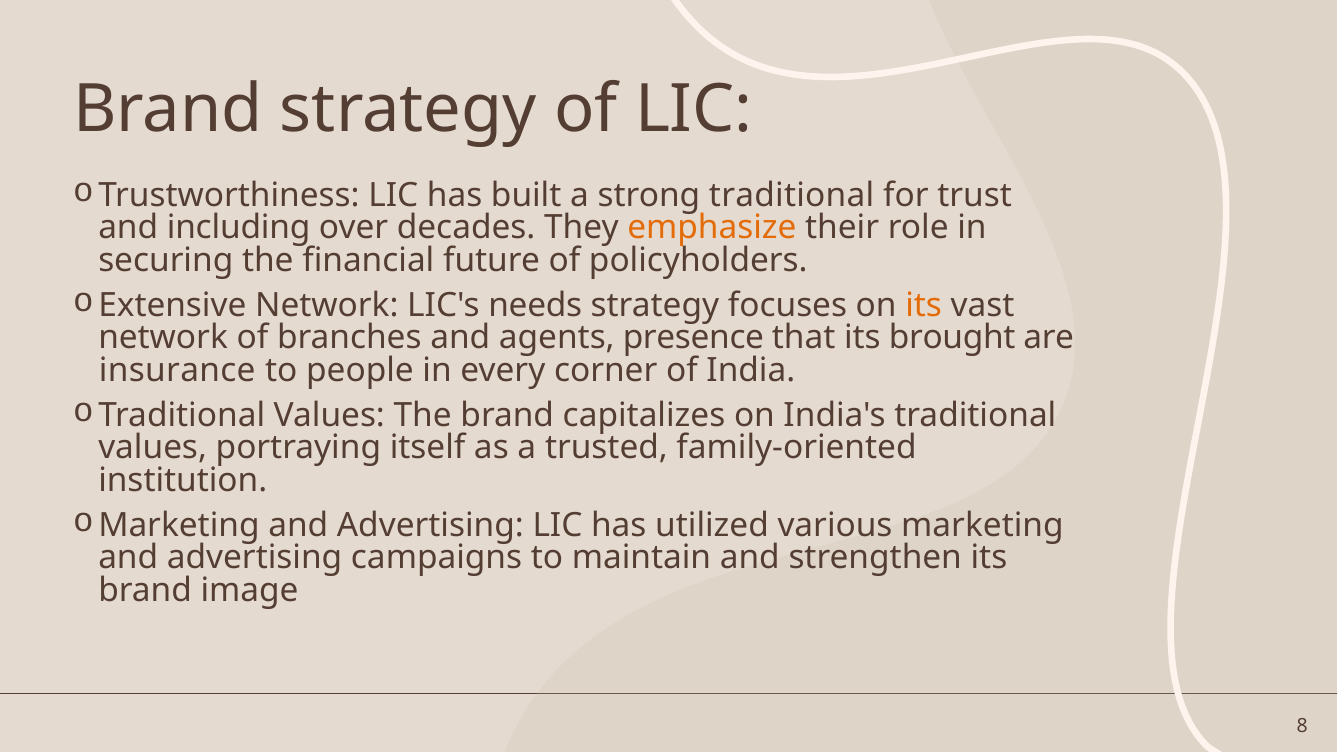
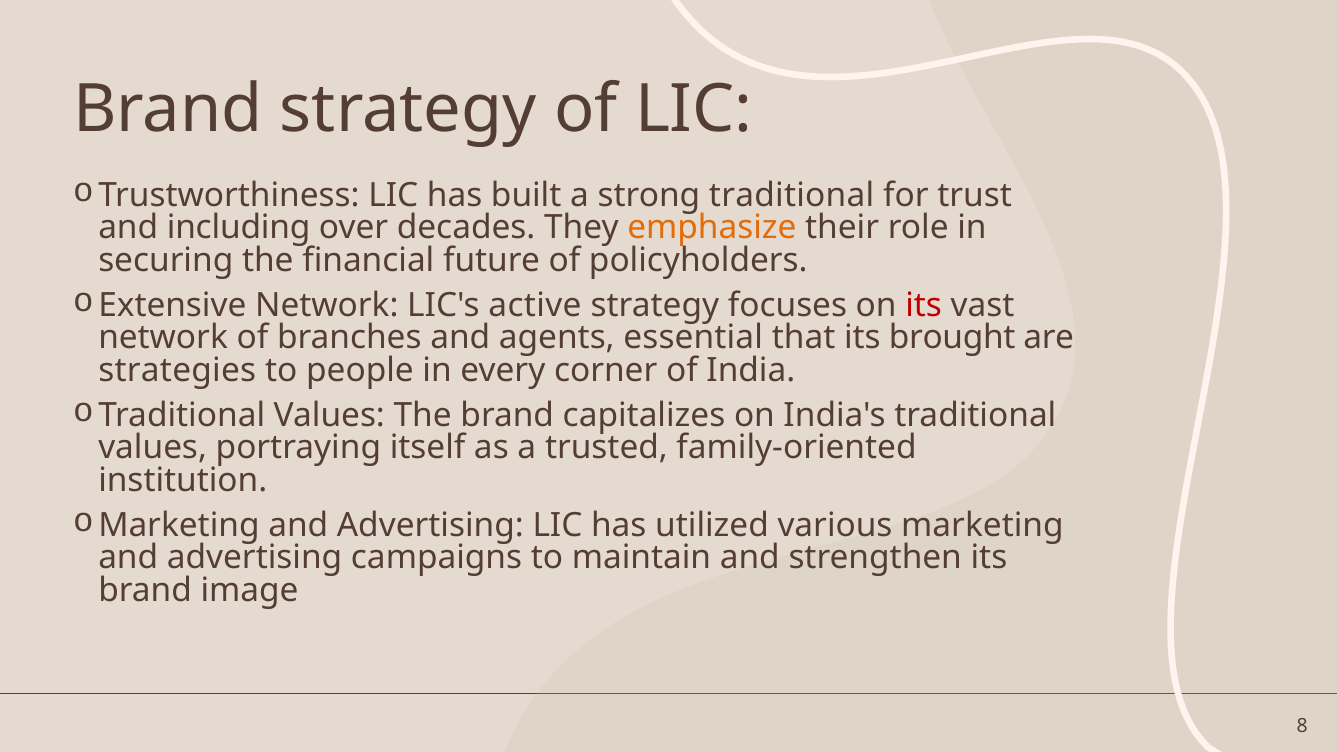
needs: needs -> active
its at (924, 305) colour: orange -> red
presence: presence -> essential
insurance: insurance -> strategies
